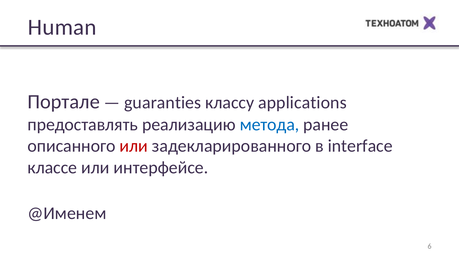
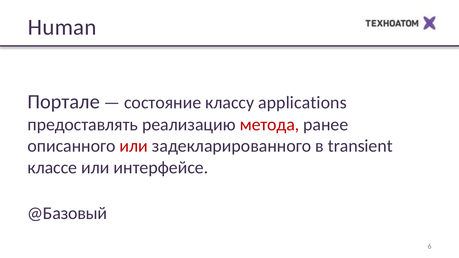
guaranties: guaranties -> состояние
метода colour: blue -> red
interface: interface -> transient
@Именем: @Именем -> @Базовый
